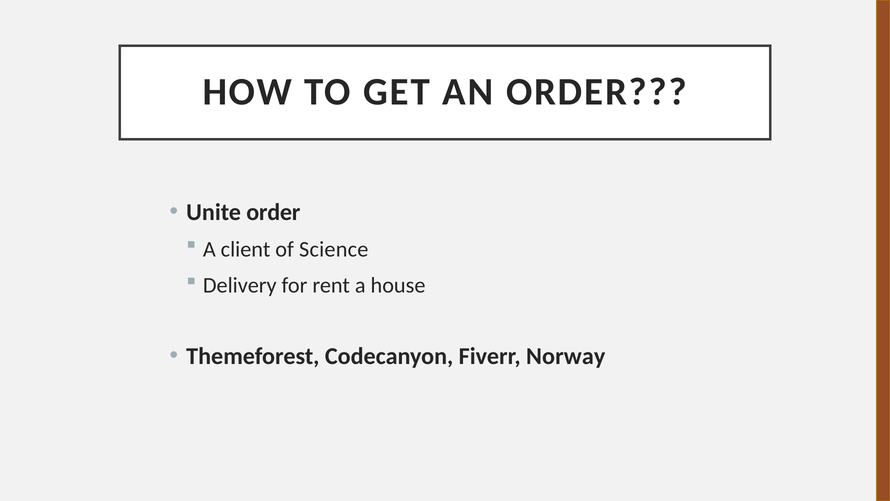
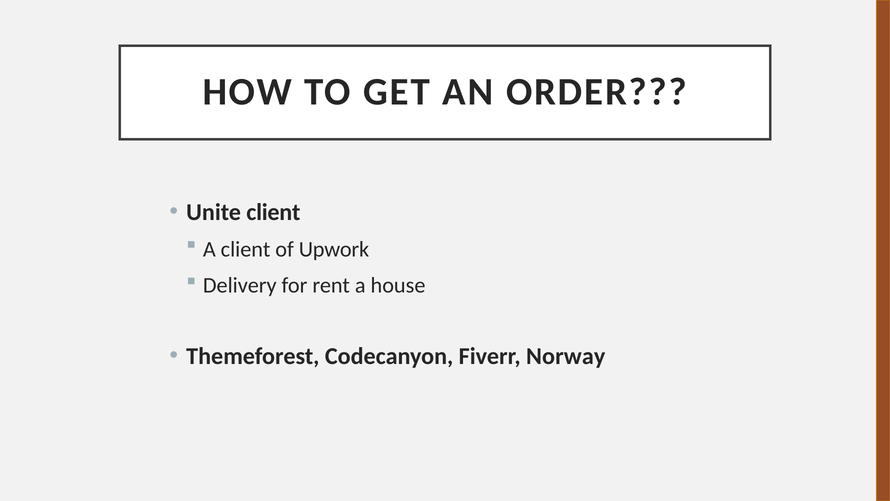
Unite order: order -> client
Science: Science -> Upwork
